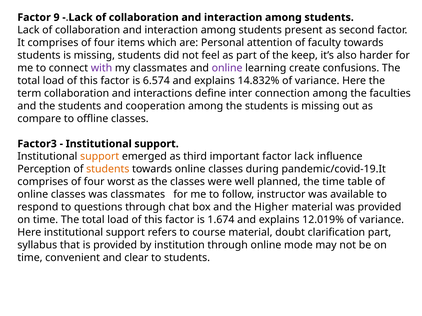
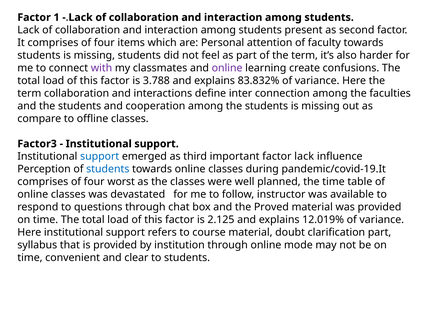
9: 9 -> 1
of the keep: keep -> term
6.574: 6.574 -> 3.788
14.832%: 14.832% -> 83.832%
support at (100, 157) colour: orange -> blue
students at (108, 169) colour: orange -> blue
was classmates: classmates -> devastated
Higher: Higher -> Proved
1.674: 1.674 -> 2.125
